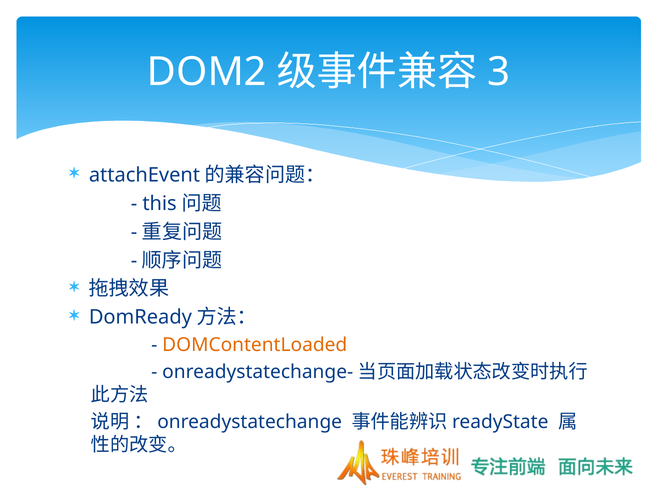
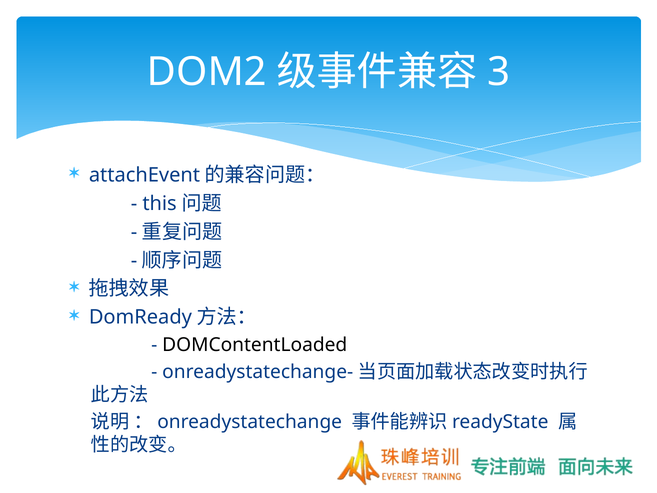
DOMContentLoaded colour: orange -> black
